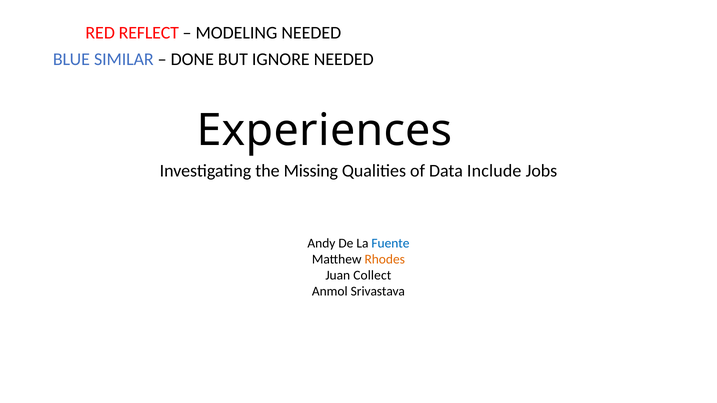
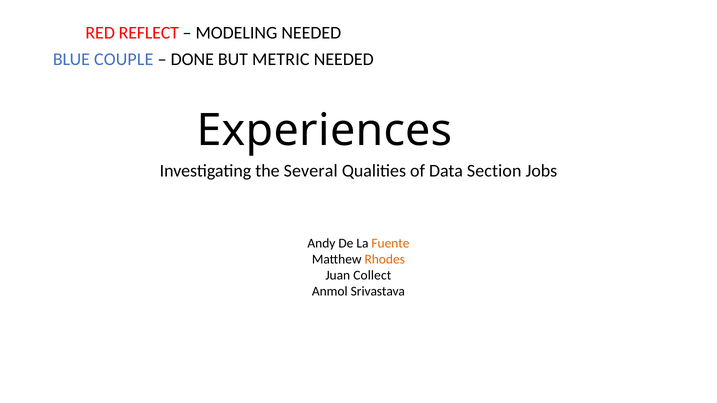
SIMILAR: SIMILAR -> COUPLE
IGNORE: IGNORE -> METRIC
Missing: Missing -> Several
Include: Include -> Section
Fuente colour: blue -> orange
